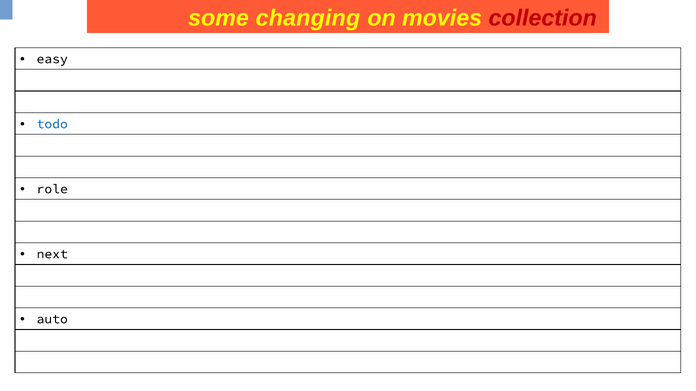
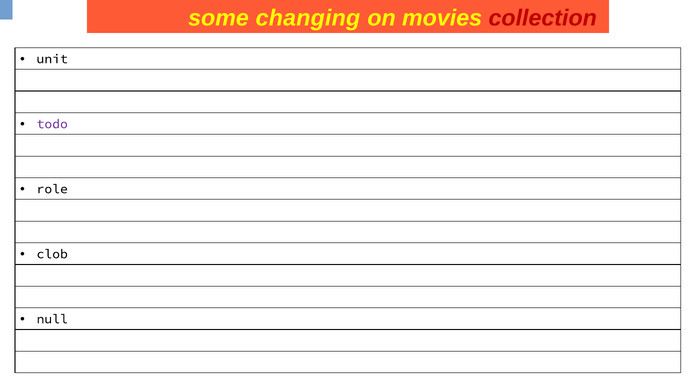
easy: easy -> unit
todo colour: blue -> purple
next: next -> clob
auto: auto -> null
